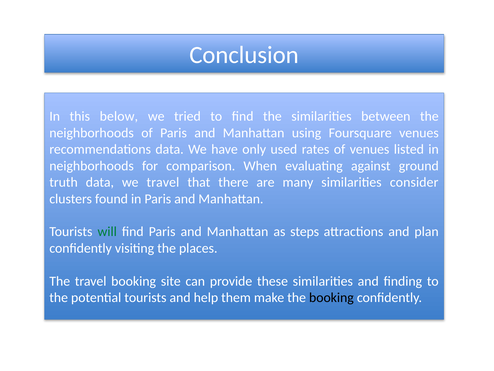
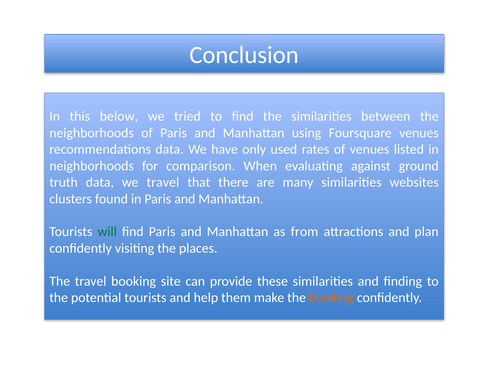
consider: consider -> websites
steps: steps -> from
booking at (331, 297) colour: black -> orange
